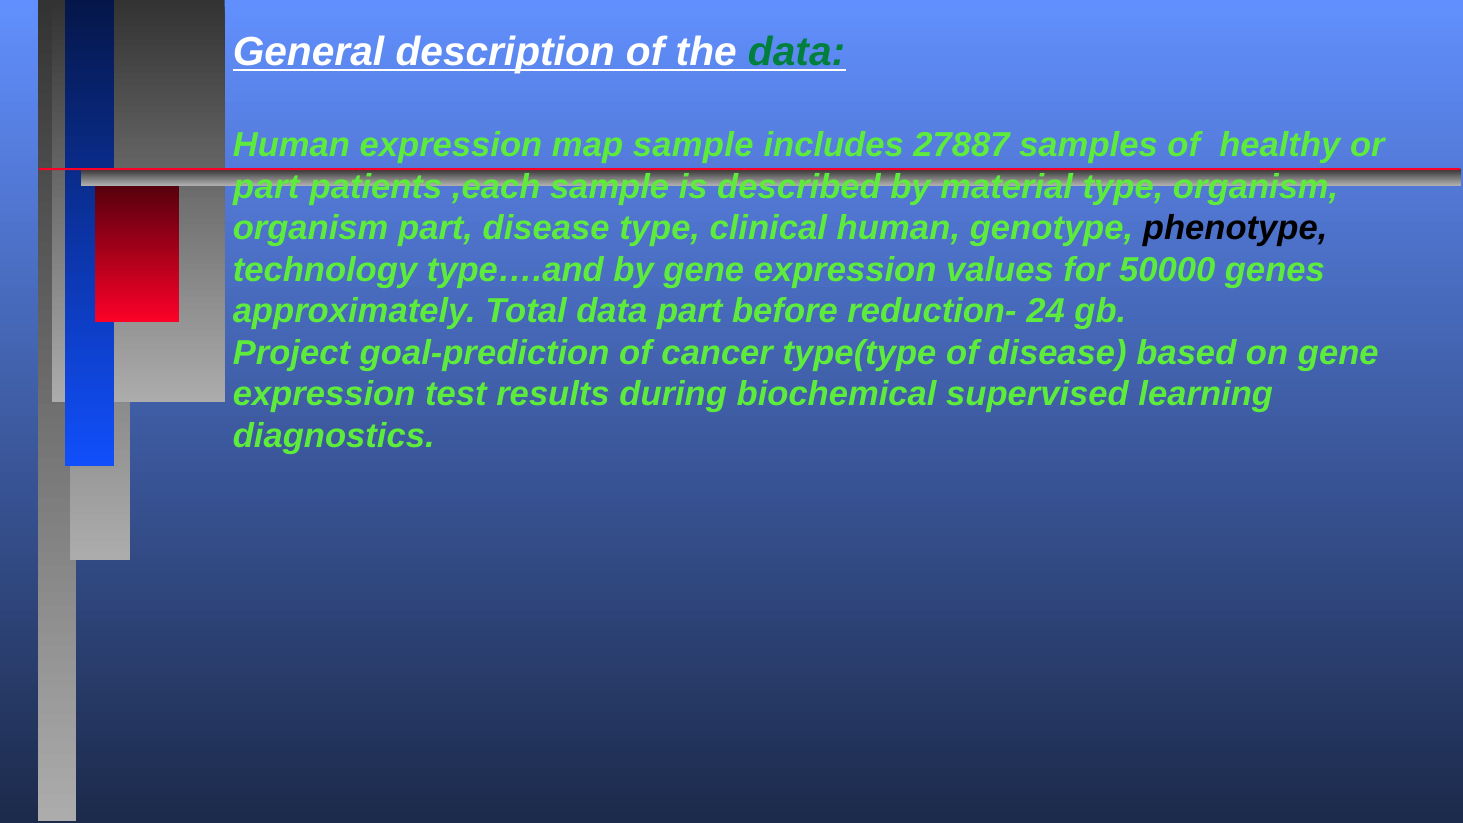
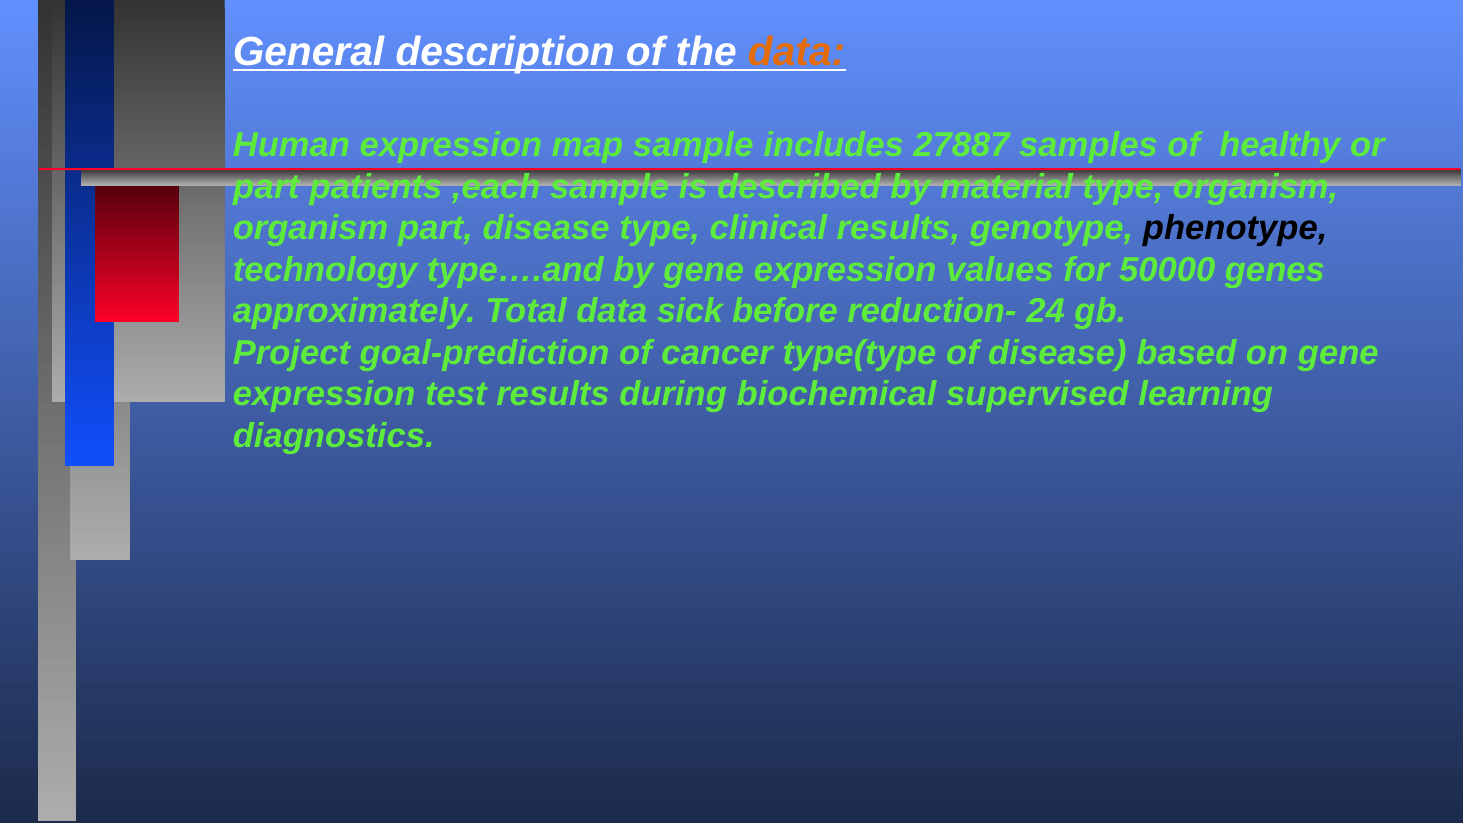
data at (797, 52) colour: green -> orange
clinical human: human -> results
data part: part -> sick
